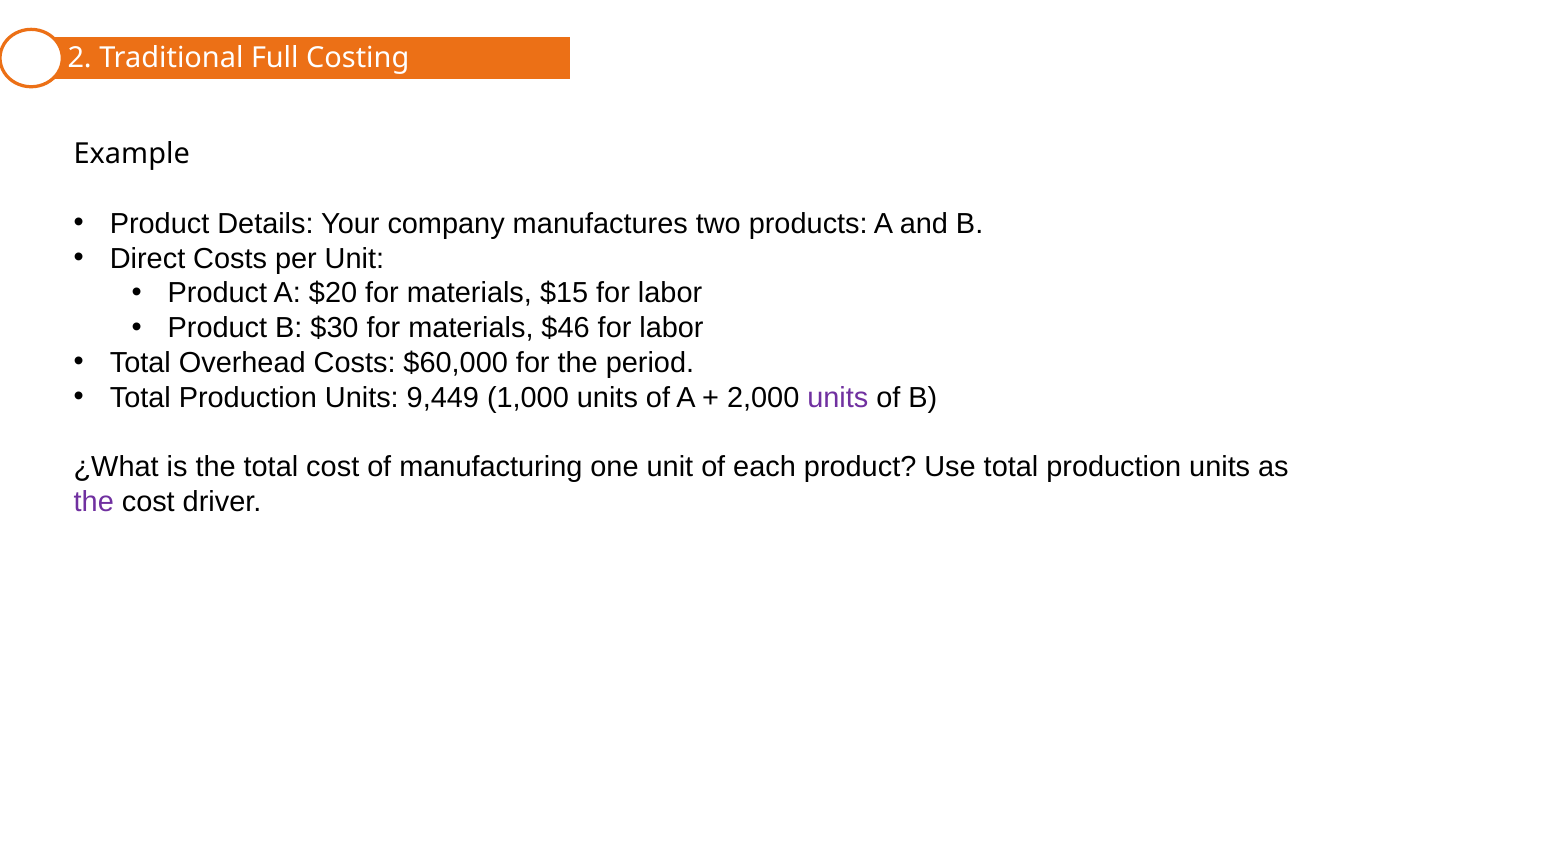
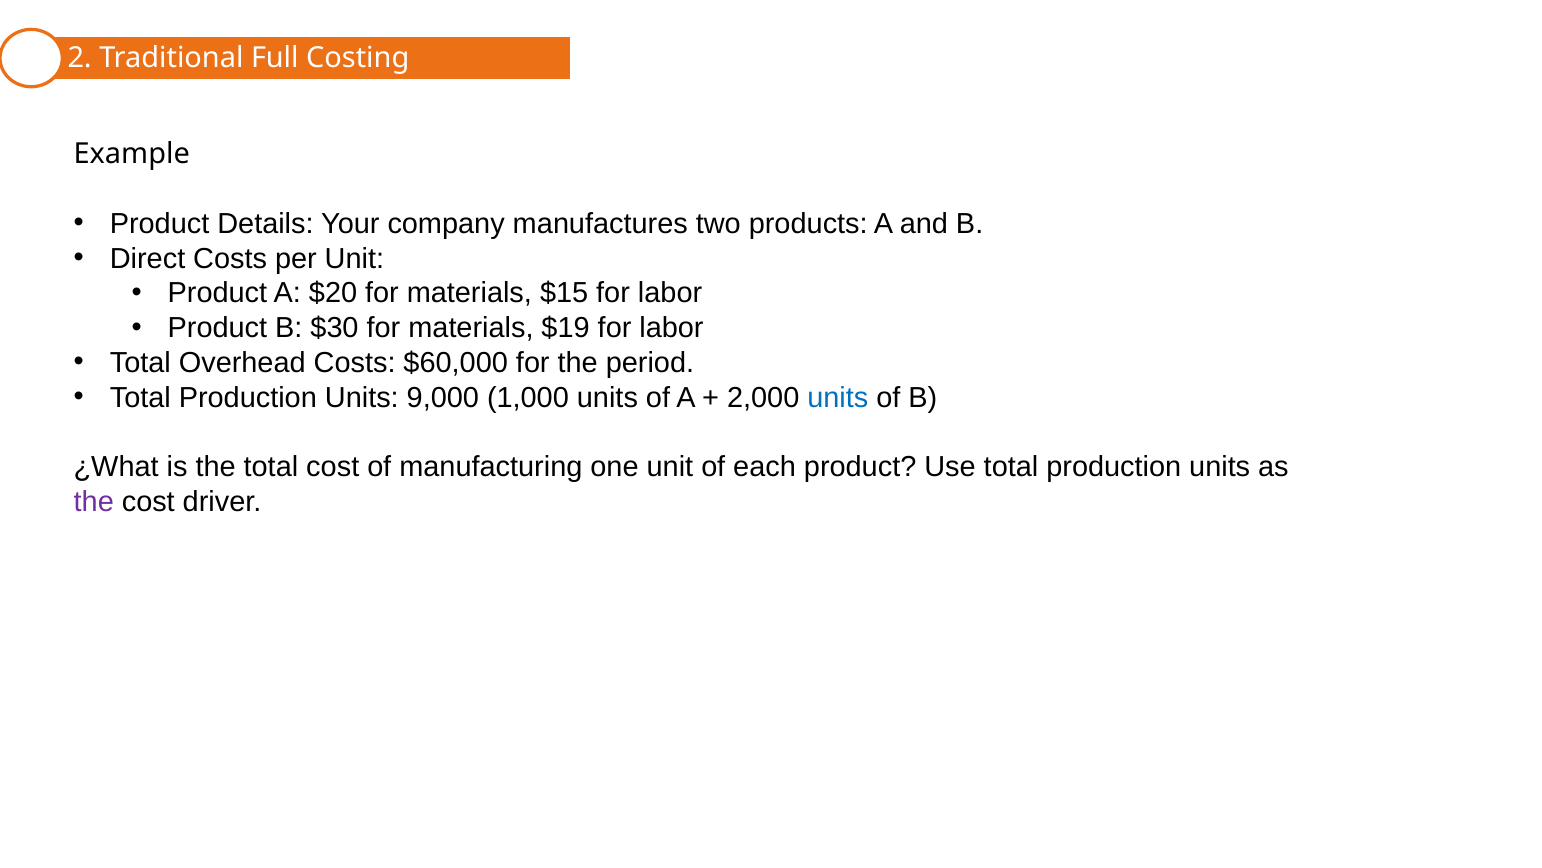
$46: $46 -> $19
9,449: 9,449 -> 9,000
units at (838, 397) colour: purple -> blue
